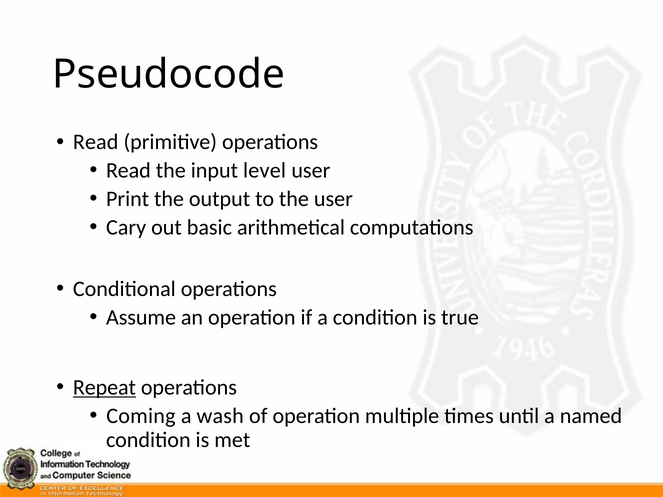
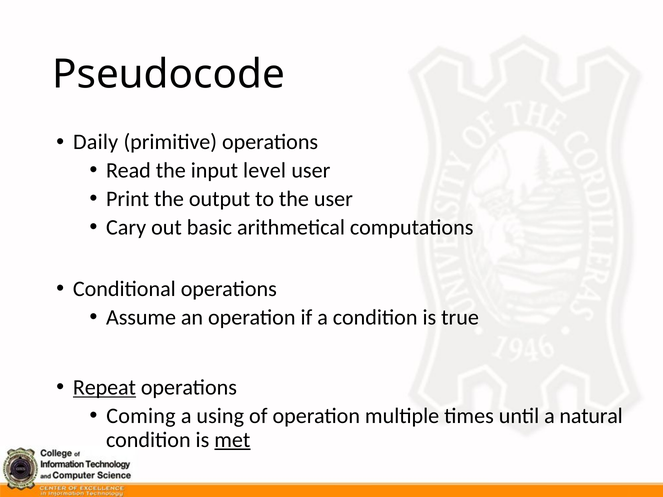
Read at (96, 142): Read -> Daily
wash: wash -> using
named: named -> natural
met underline: none -> present
